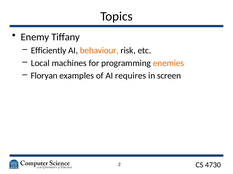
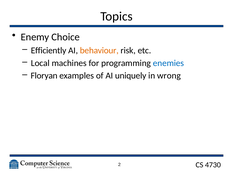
Tiffany: Tiffany -> Choice
enemies colour: orange -> blue
requires: requires -> uniquely
screen: screen -> wrong
